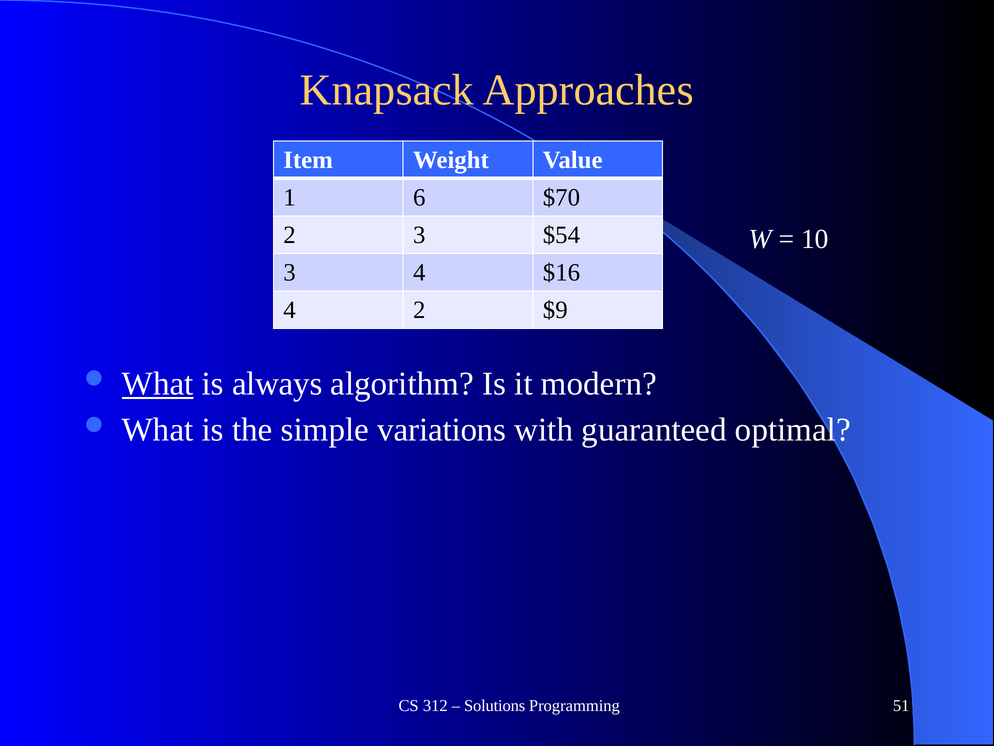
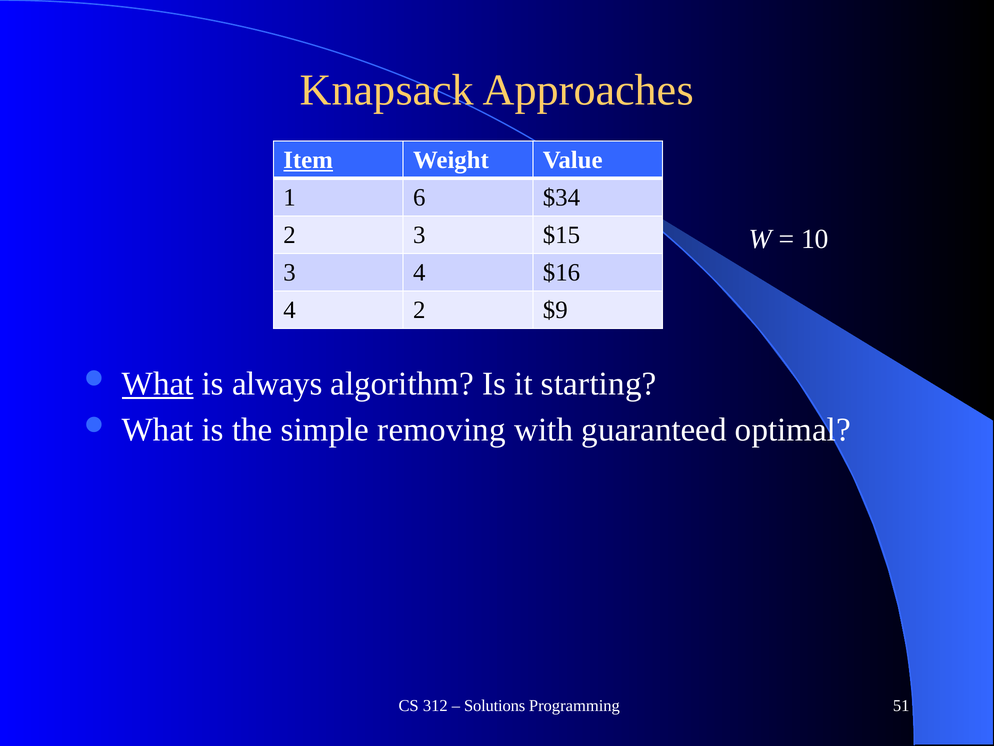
Item underline: none -> present
$70: $70 -> $34
$54: $54 -> $15
modern: modern -> starting
variations: variations -> removing
